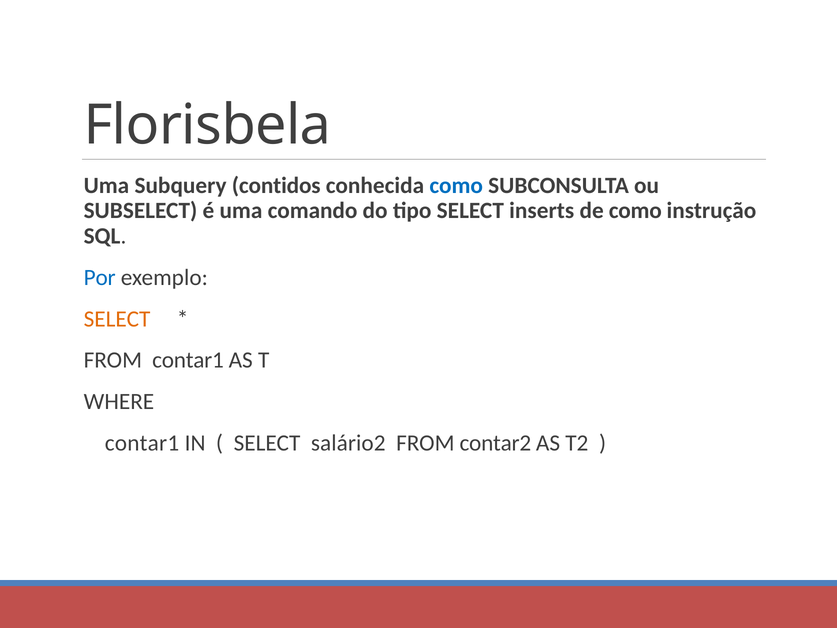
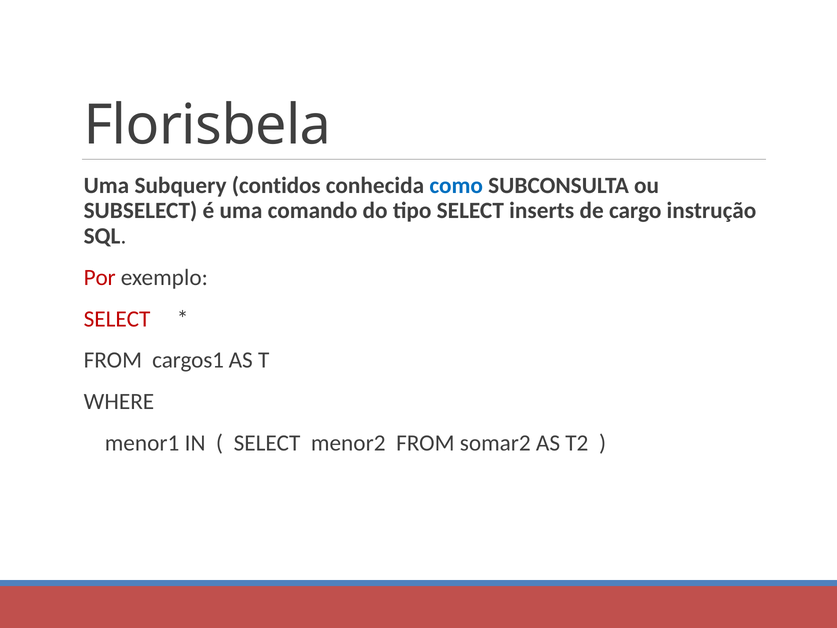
de como: como -> cargo
Por colour: blue -> red
SELECT at (117, 319) colour: orange -> red
FROM contar1: contar1 -> cargos1
contar1 at (142, 443): contar1 -> menor1
salário2: salário2 -> menor2
contar2: contar2 -> somar2
